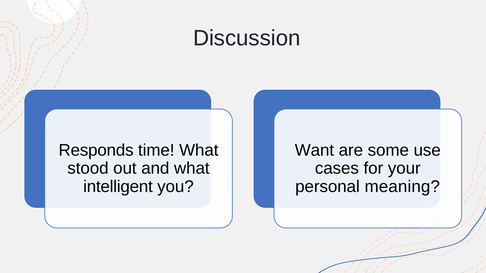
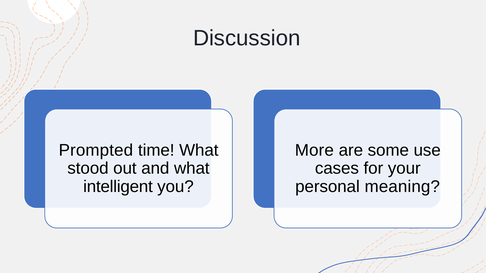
Responds: Responds -> Prompted
Want: Want -> More
